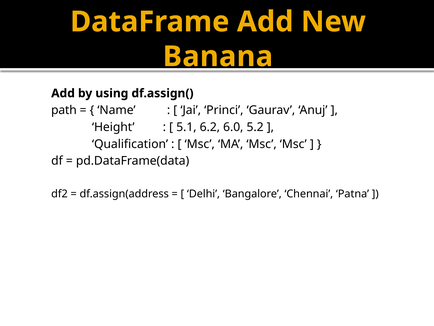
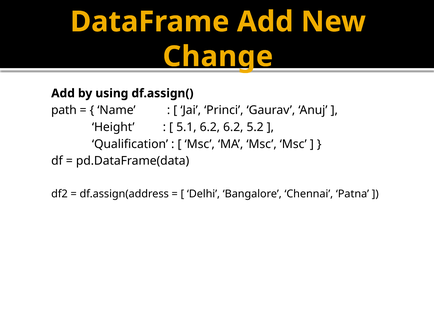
Banana: Banana -> Change
6.2 6.0: 6.0 -> 6.2
